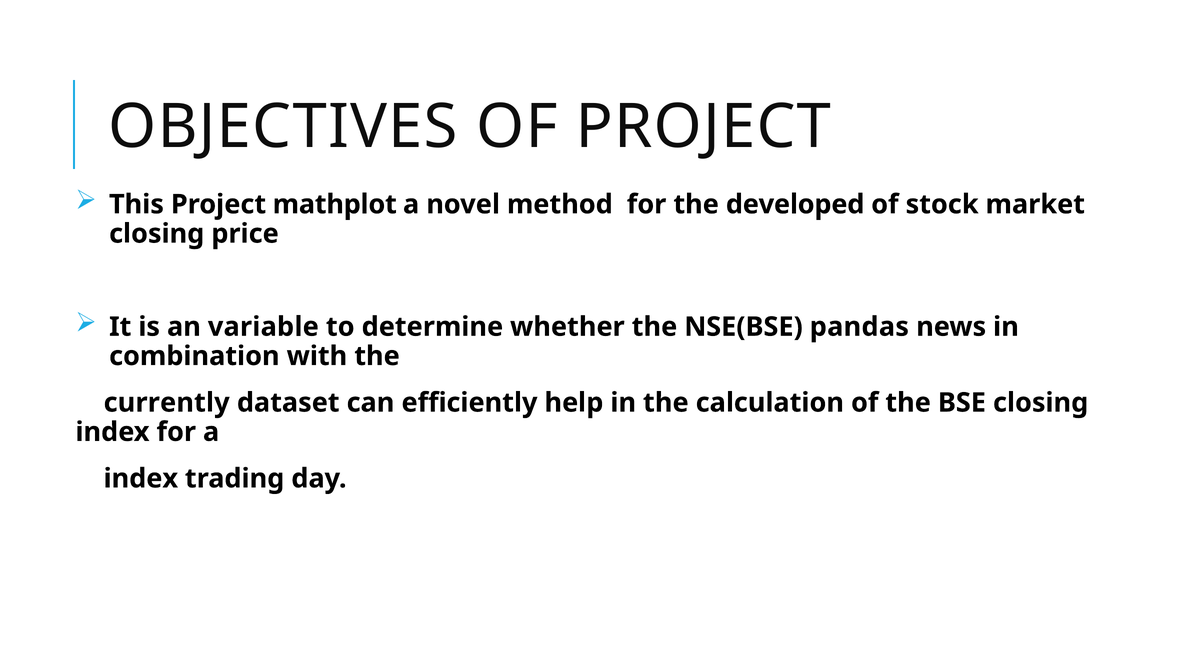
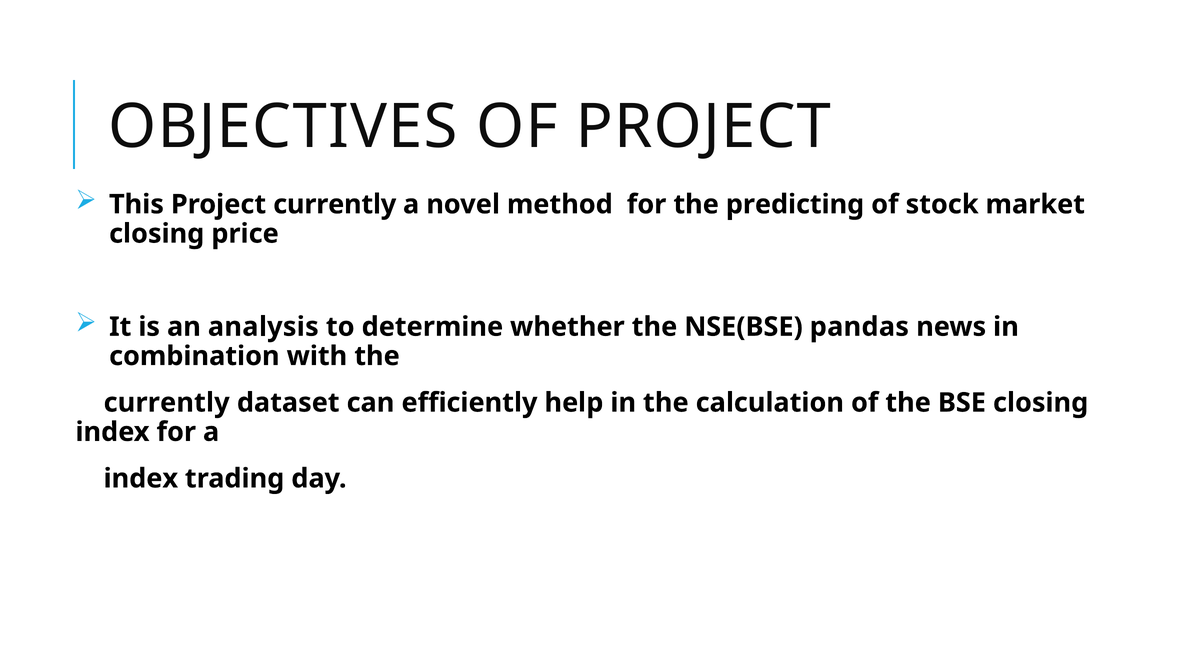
Project mathplot: mathplot -> currently
developed: developed -> predicting
variable: variable -> analysis
